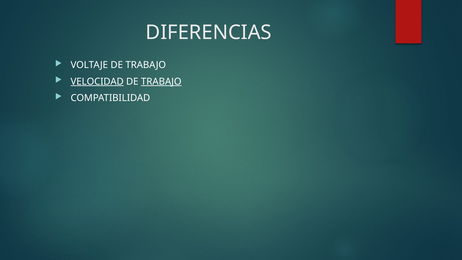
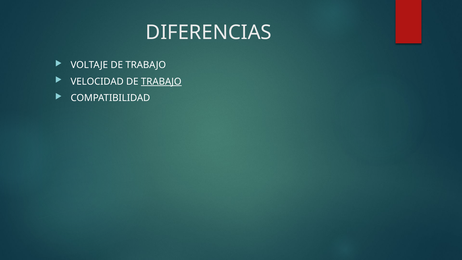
VELOCIDAD underline: present -> none
